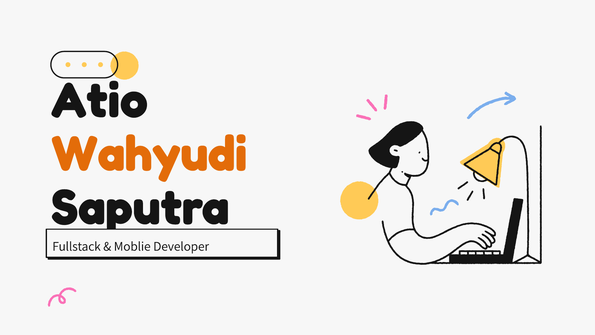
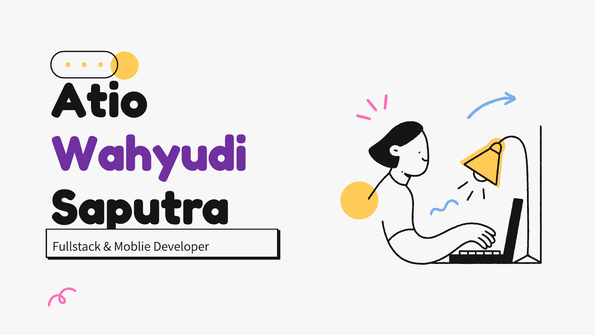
Wahyudi colour: orange -> purple
